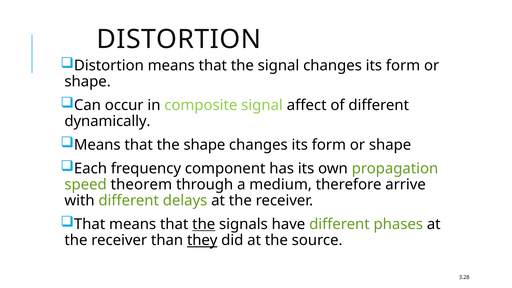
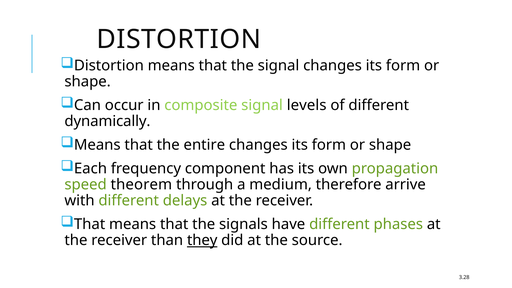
affect: affect -> levels
the shape: shape -> entire
the at (204, 224) underline: present -> none
